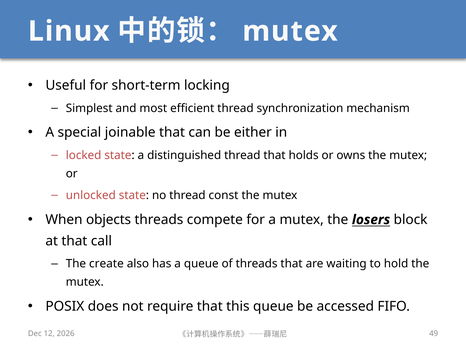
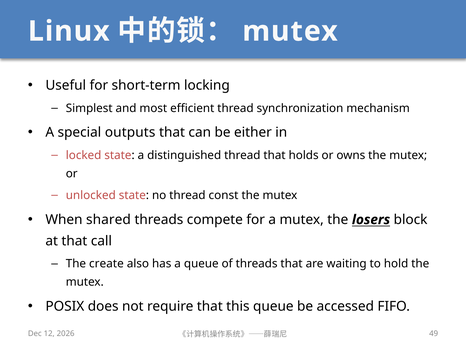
joinable: joinable -> outputs
objects: objects -> shared
